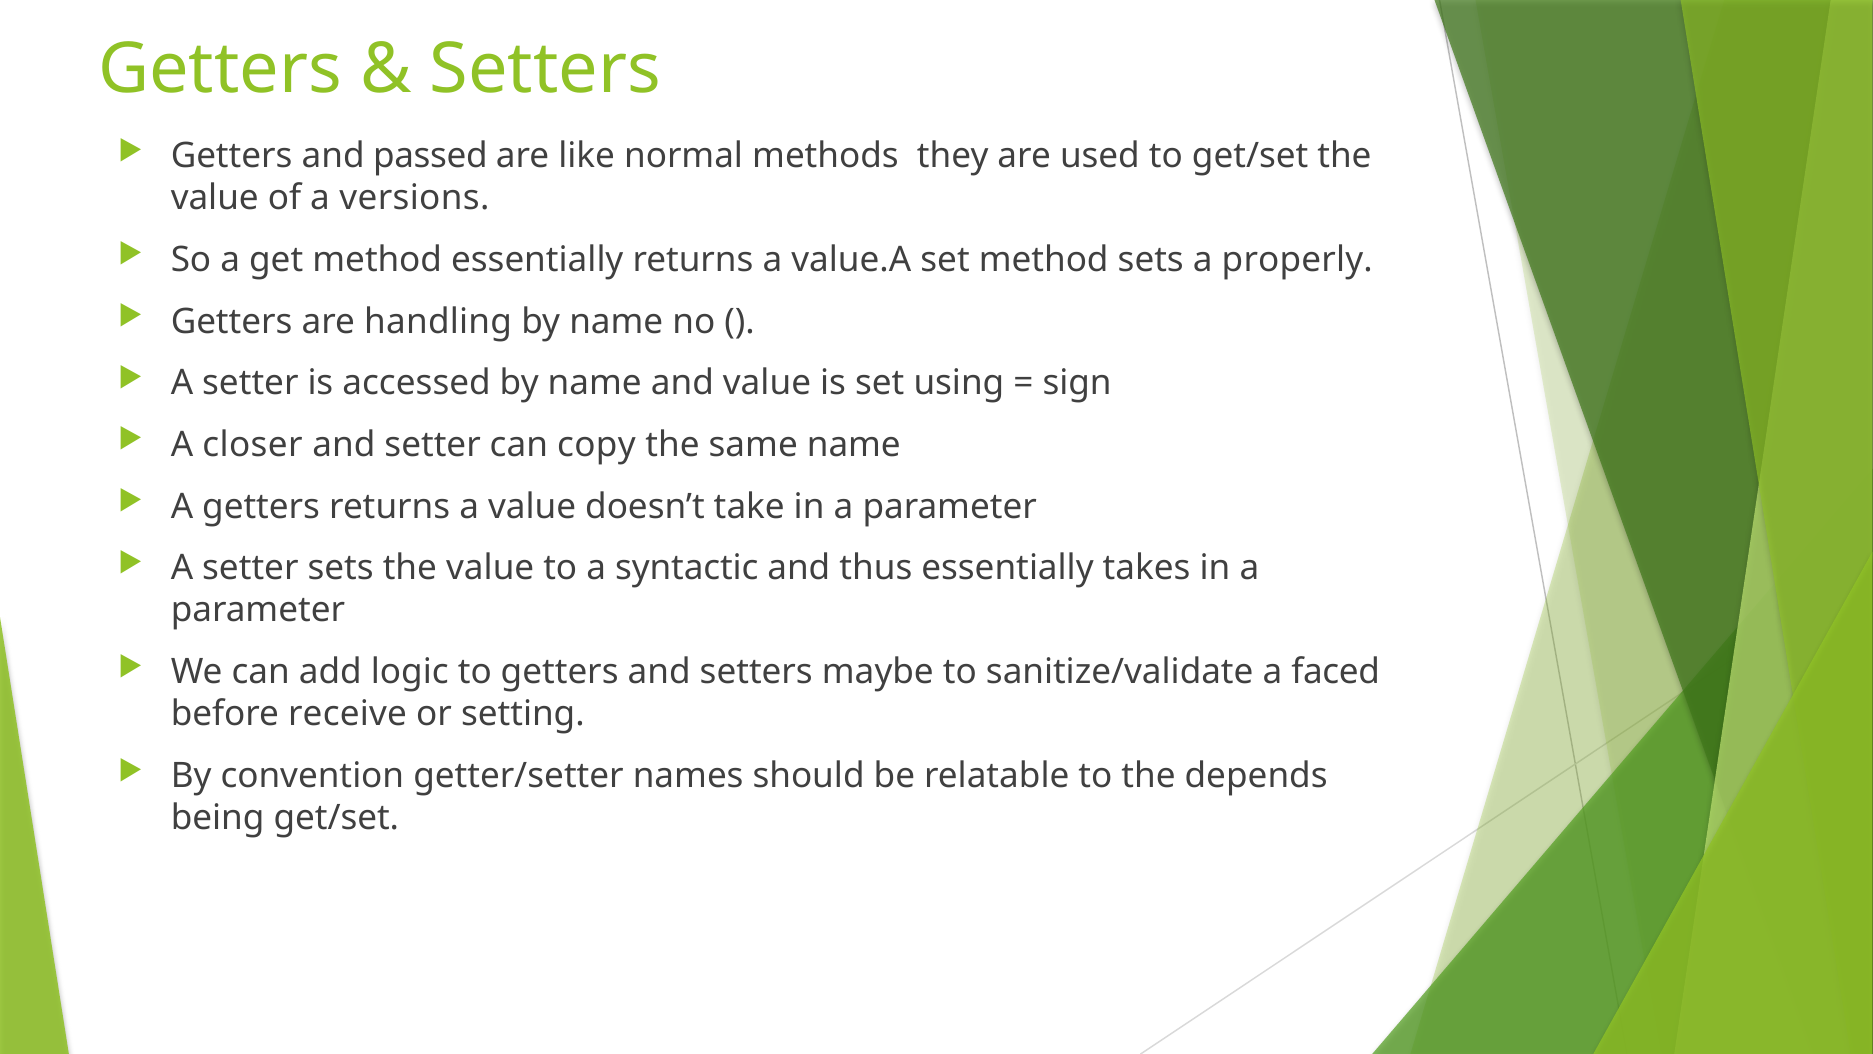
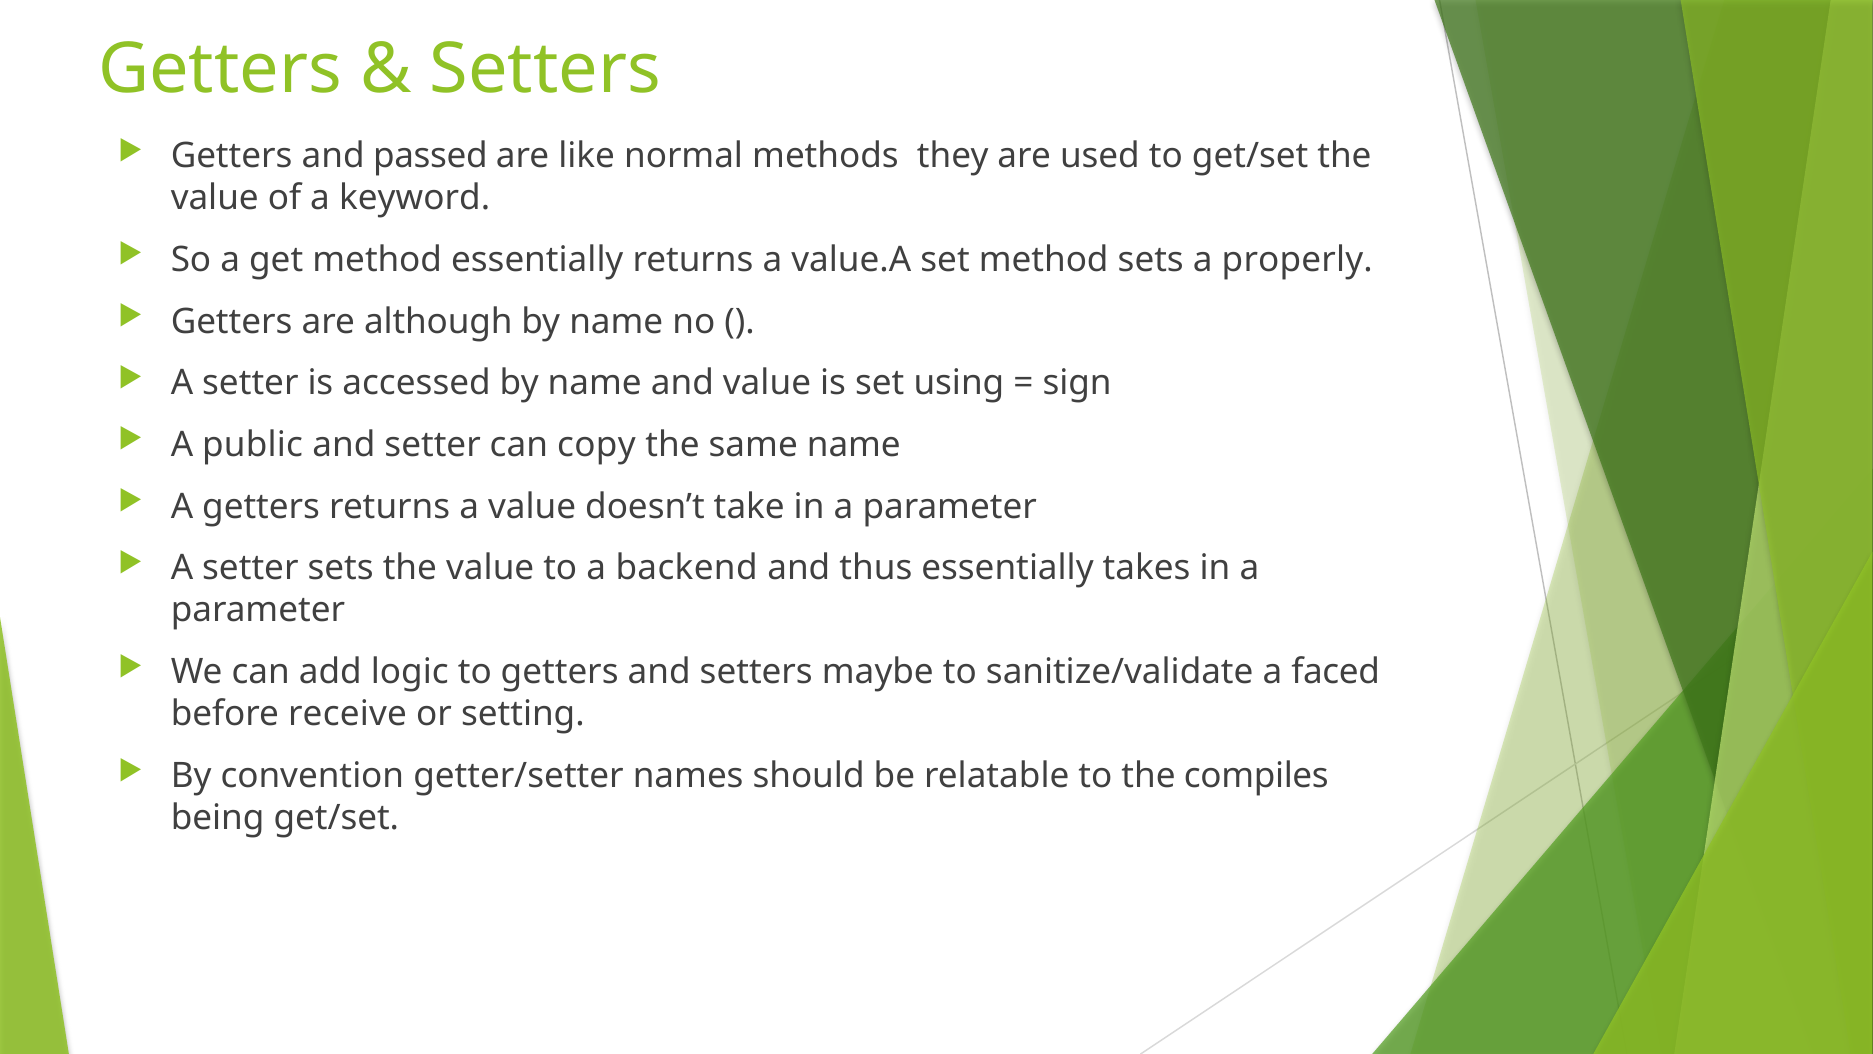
versions: versions -> keyword
handling: handling -> although
closer: closer -> public
syntactic: syntactic -> backend
depends: depends -> compiles
